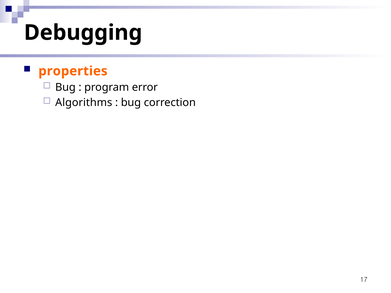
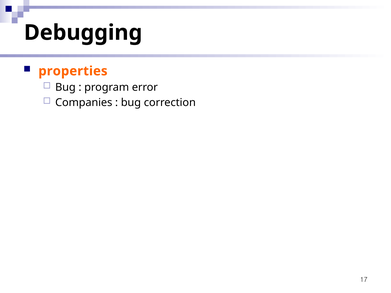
Algorithms: Algorithms -> Companies
